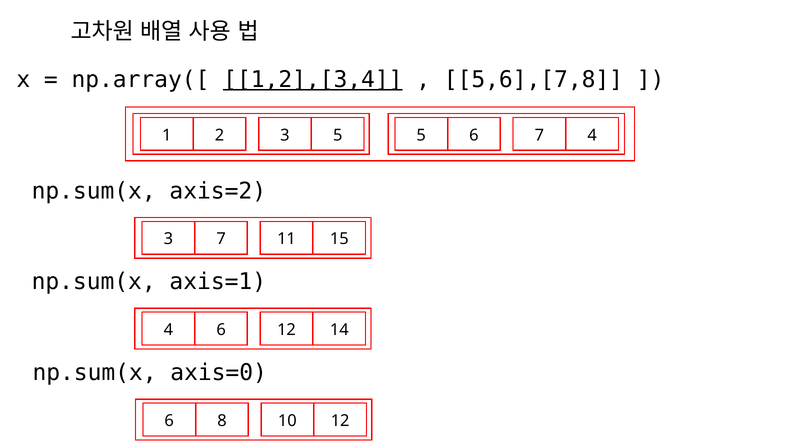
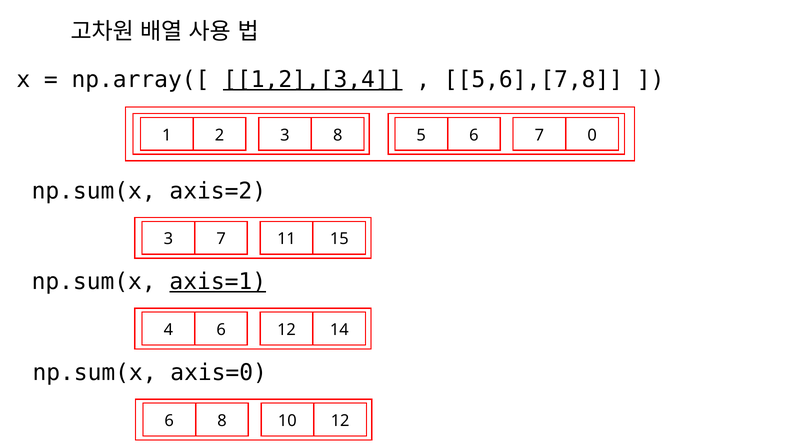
3 5: 5 -> 8
7 4: 4 -> 0
axis=1 underline: none -> present
